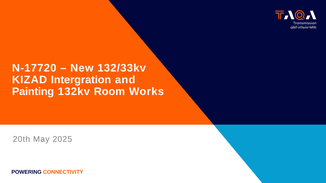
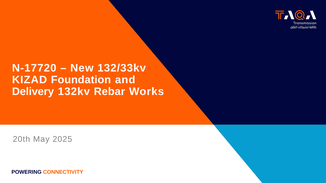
Intergration: Intergration -> Foundation
Painting: Painting -> Delivery
Room: Room -> Rebar
